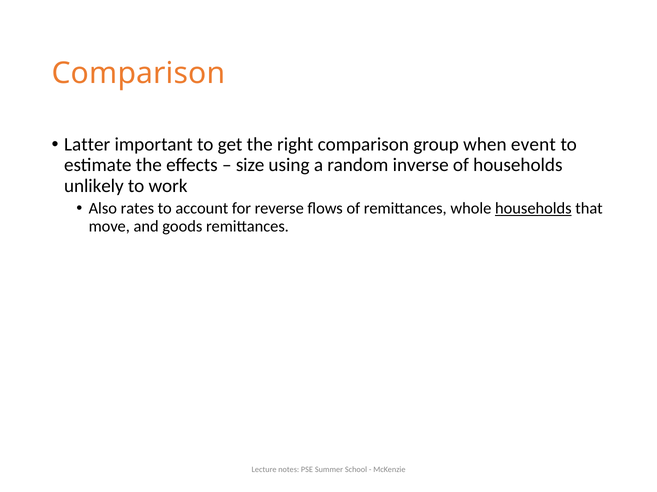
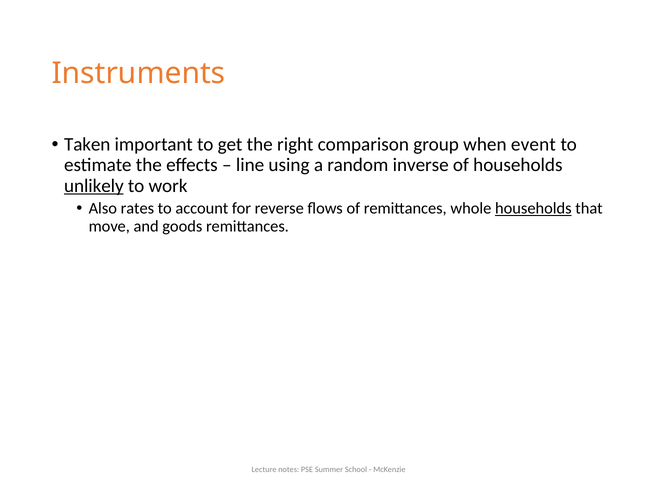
Comparison at (138, 74): Comparison -> Instruments
Latter: Latter -> Taken
size: size -> line
unlikely underline: none -> present
